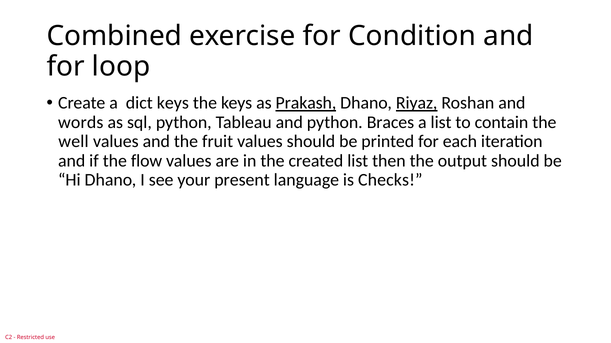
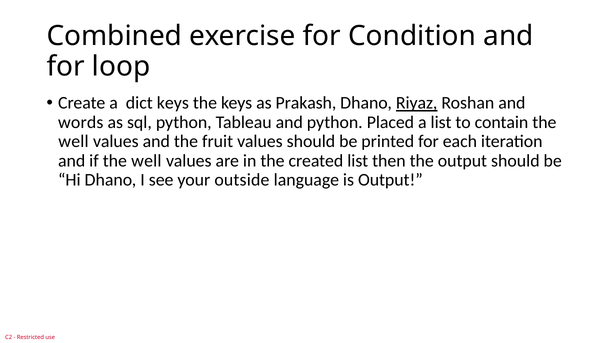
Prakash underline: present -> none
Braces: Braces -> Placed
if the flow: flow -> well
present: present -> outside
is Checks: Checks -> Output
